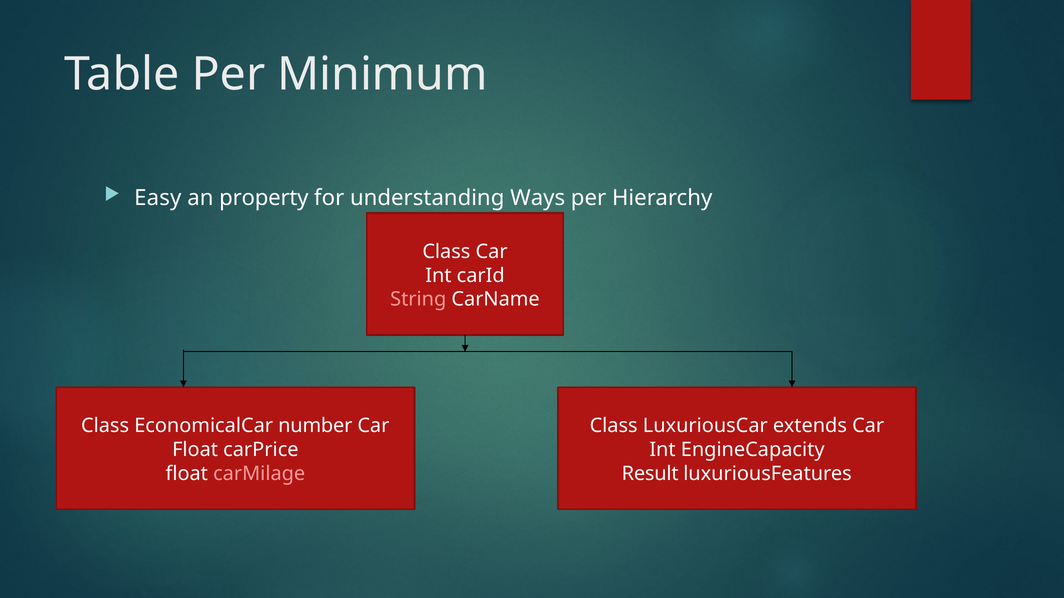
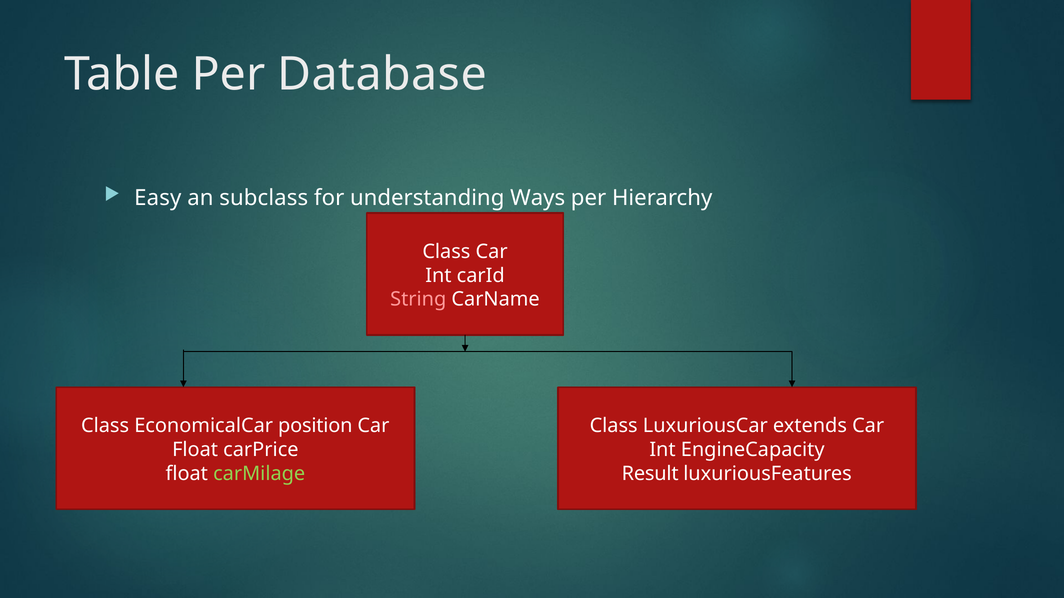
Minimum: Minimum -> Database
property: property -> subclass
number: number -> position
carMilage colour: pink -> light green
